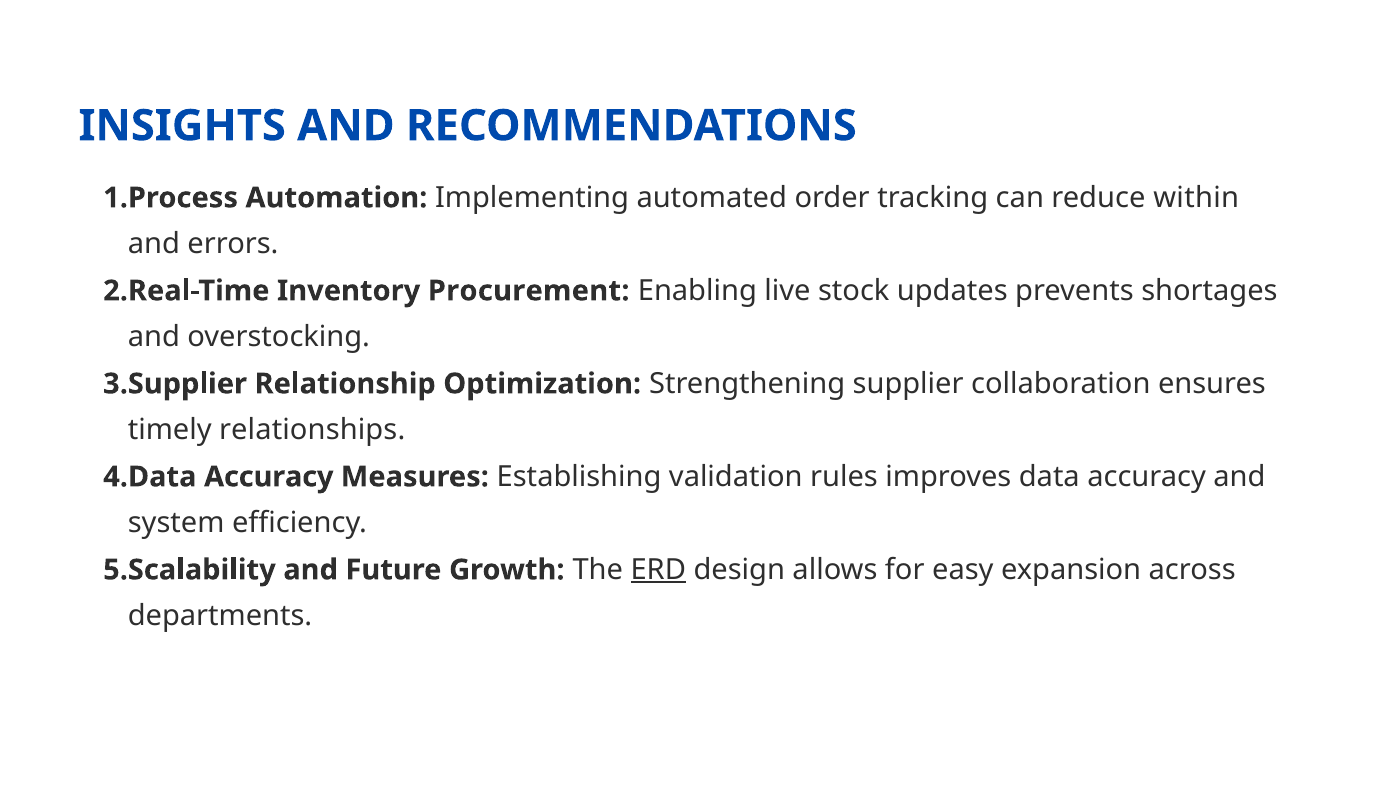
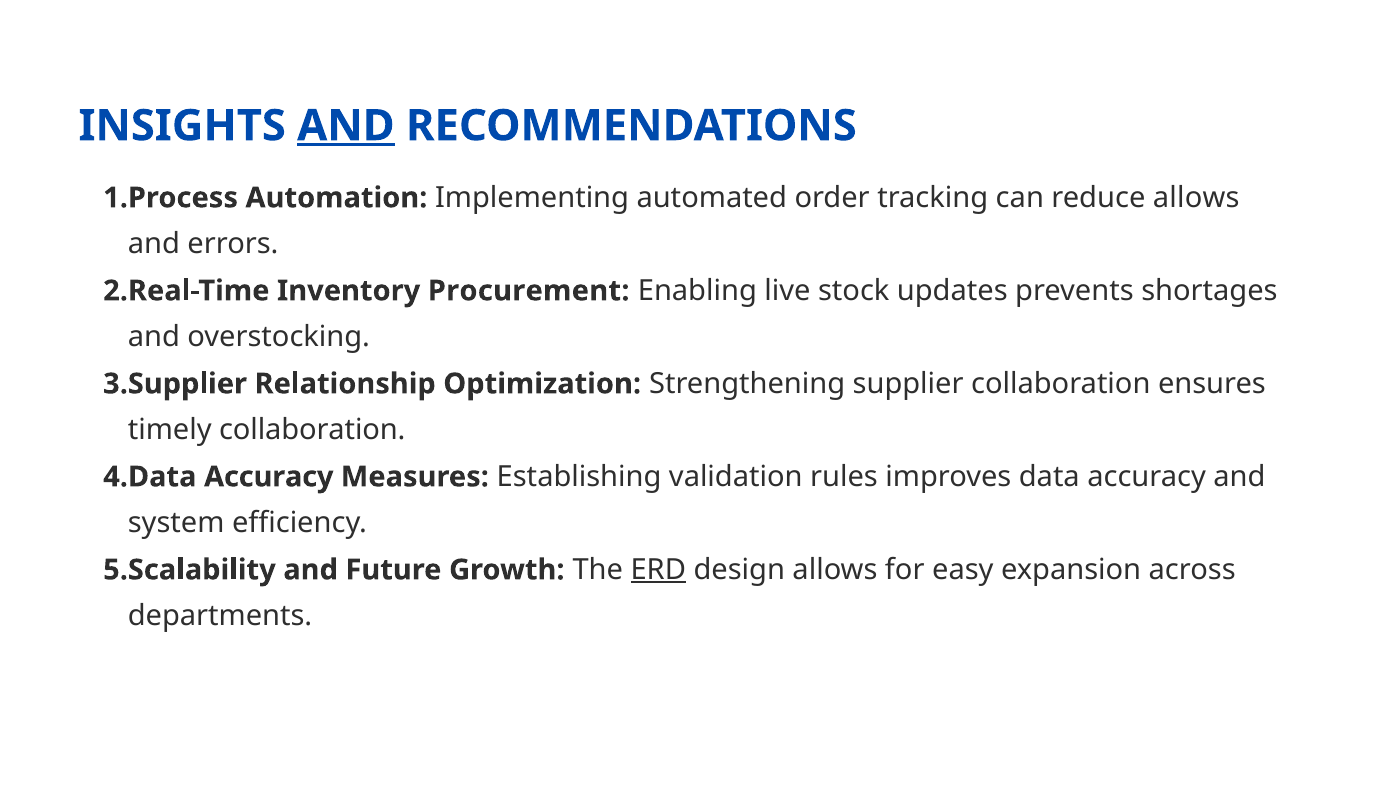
AND at (346, 126) underline: none -> present
reduce within: within -> allows
timely relationships: relationships -> collaboration
